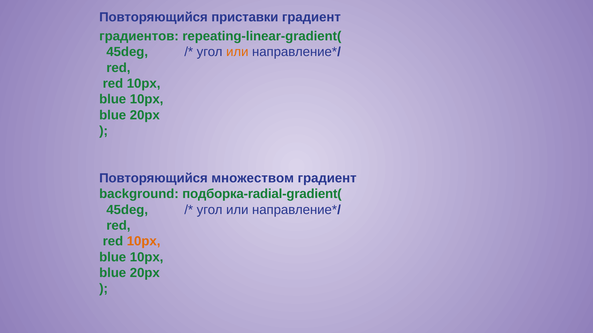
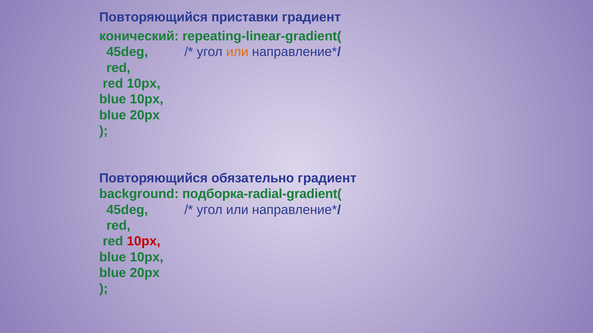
градиентов: градиентов -> конический
множеством: множеством -> обязательно
10px at (144, 242) colour: orange -> red
